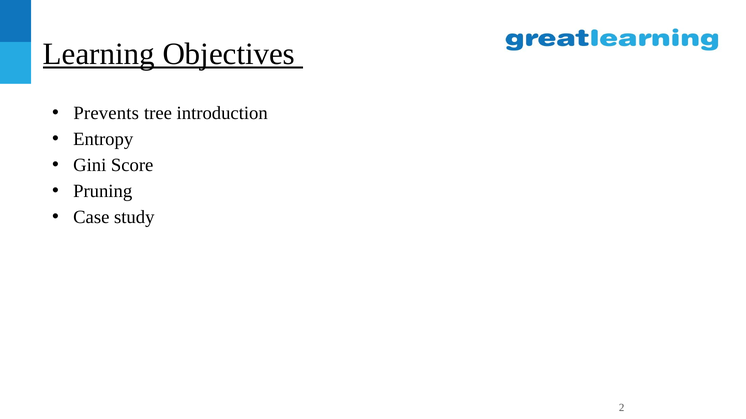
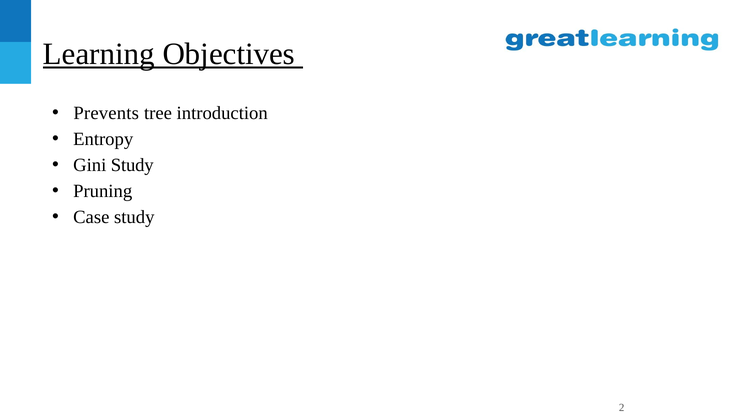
Gini Score: Score -> Study
